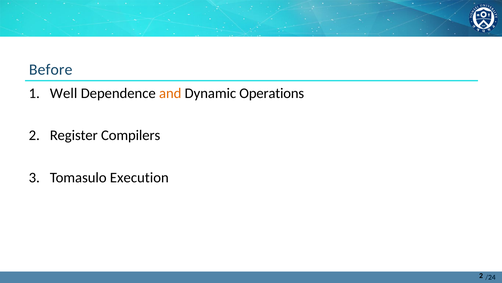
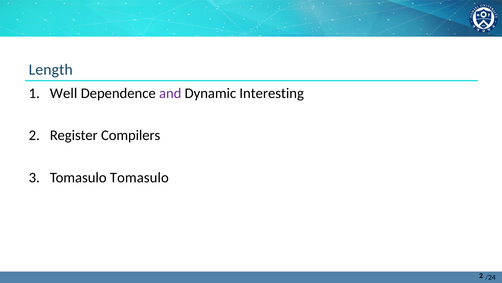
Before: Before -> Length
and colour: orange -> purple
Operations: Operations -> Interesting
Tomasulo Execution: Execution -> Tomasulo
